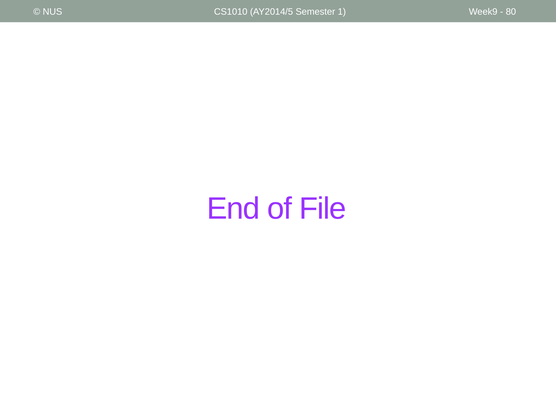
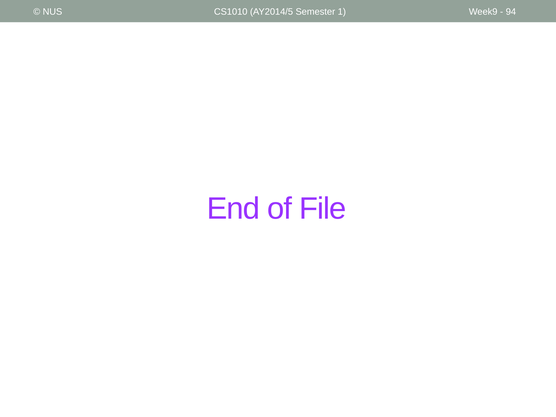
80: 80 -> 94
